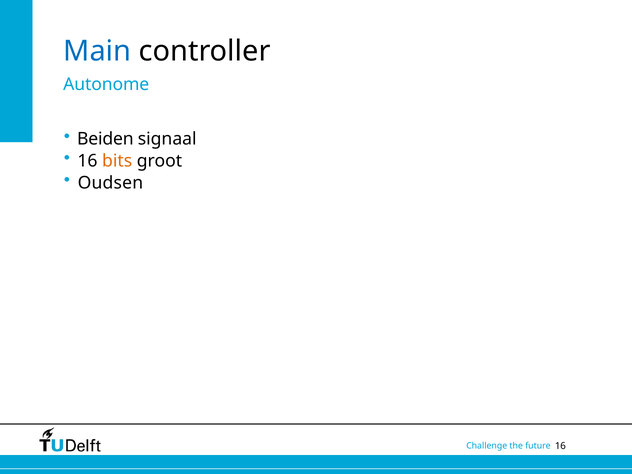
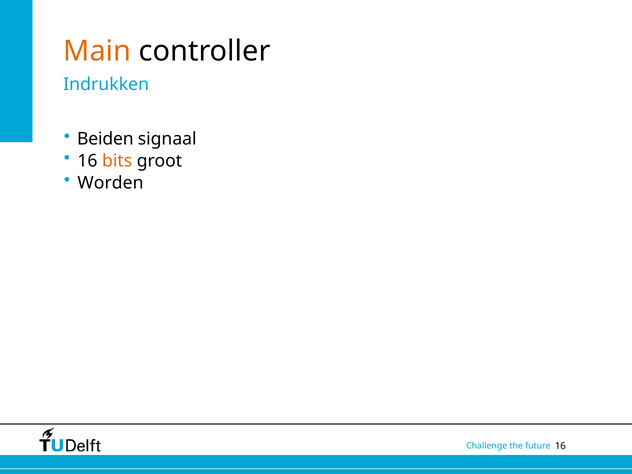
Main colour: blue -> orange
Autonome: Autonome -> Indrukken
Oudsen: Oudsen -> Worden
